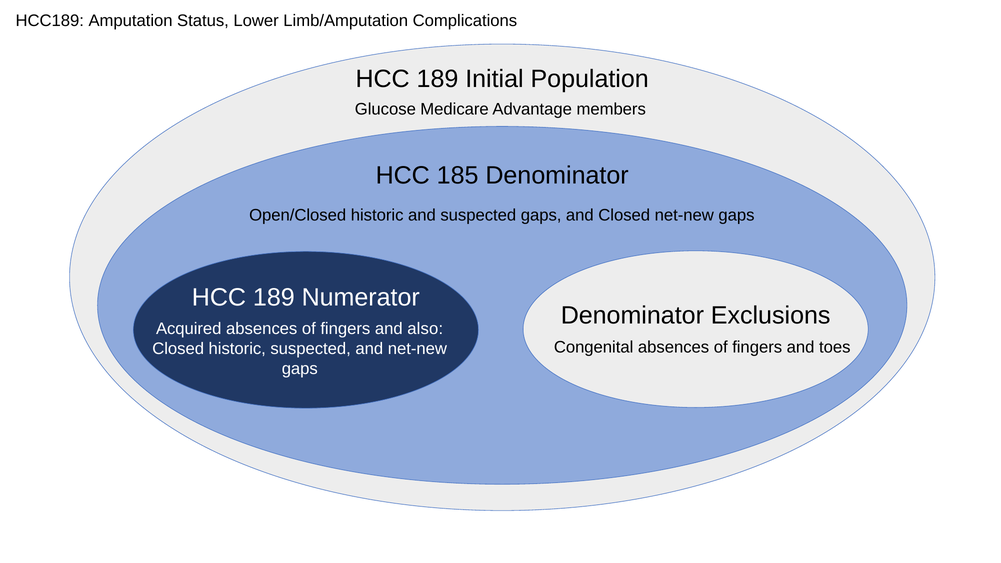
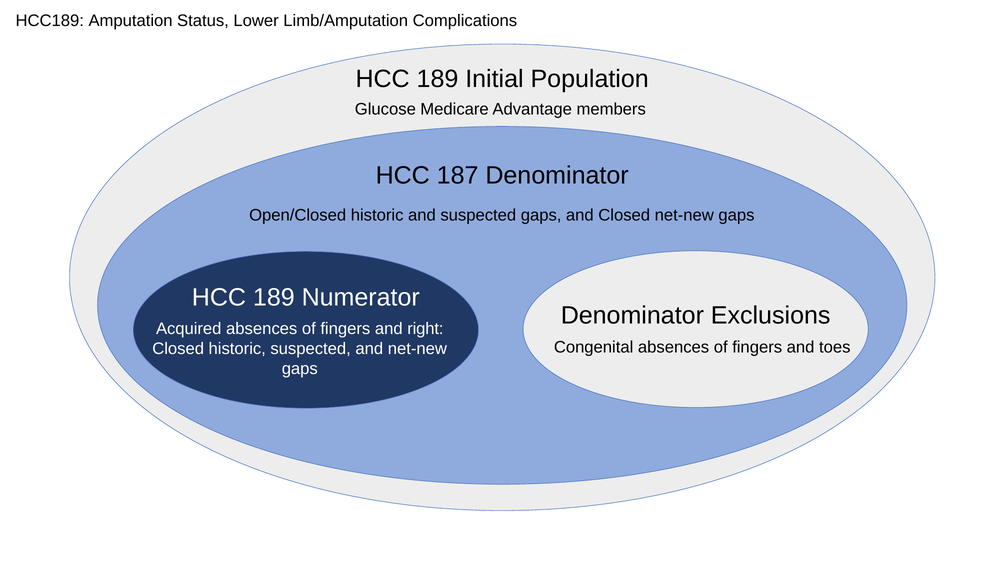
185: 185 -> 187
also: also -> right
